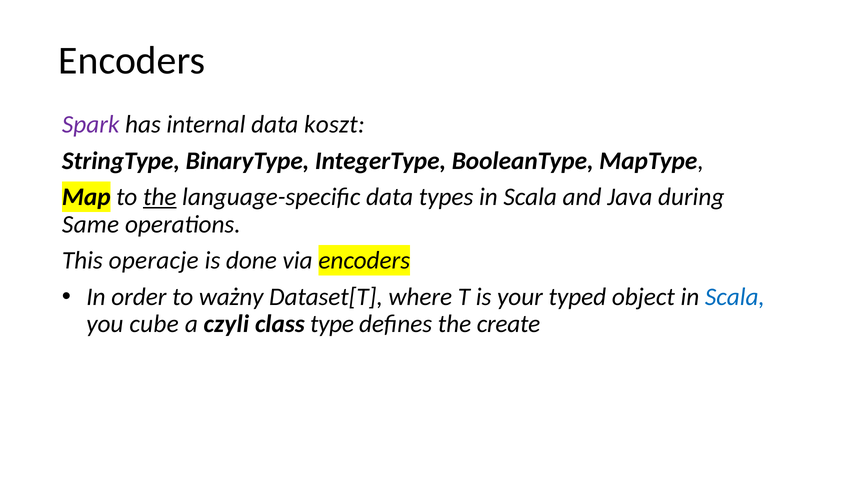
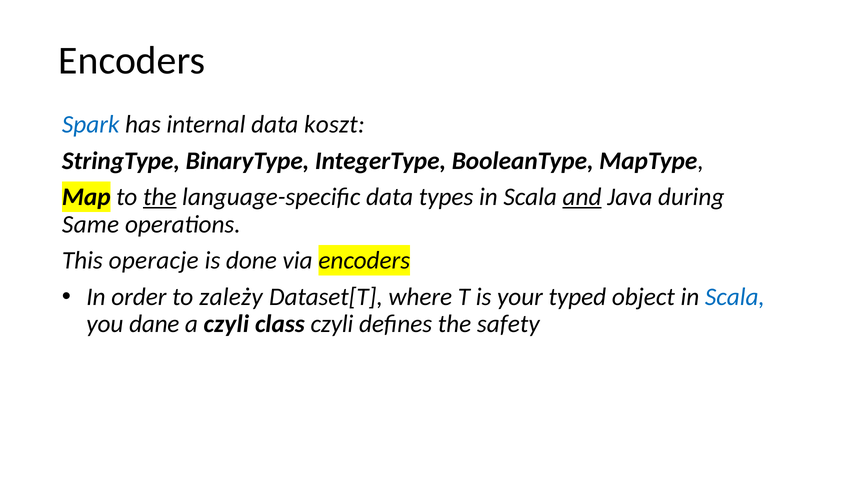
Spark colour: purple -> blue
and underline: none -> present
ważny: ważny -> zależy
cube: cube -> dane
class type: type -> czyli
create: create -> safety
